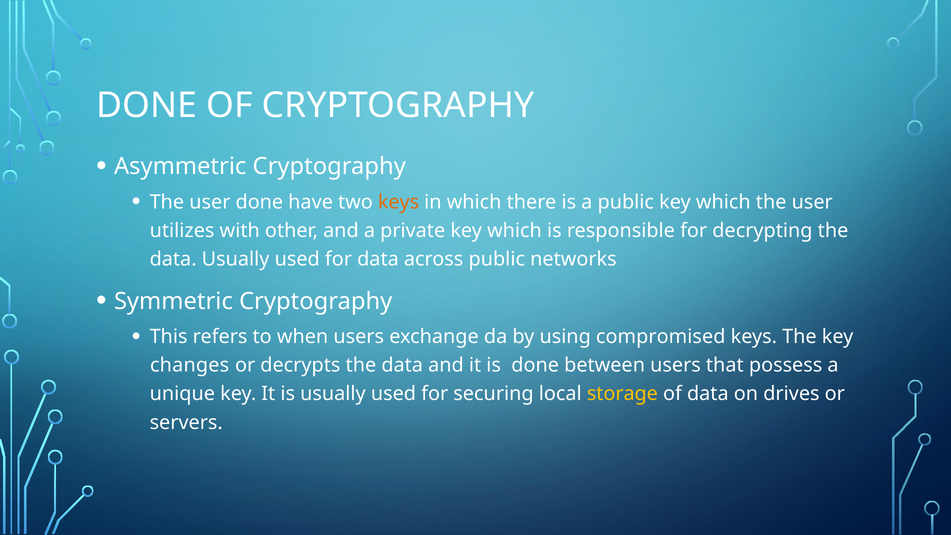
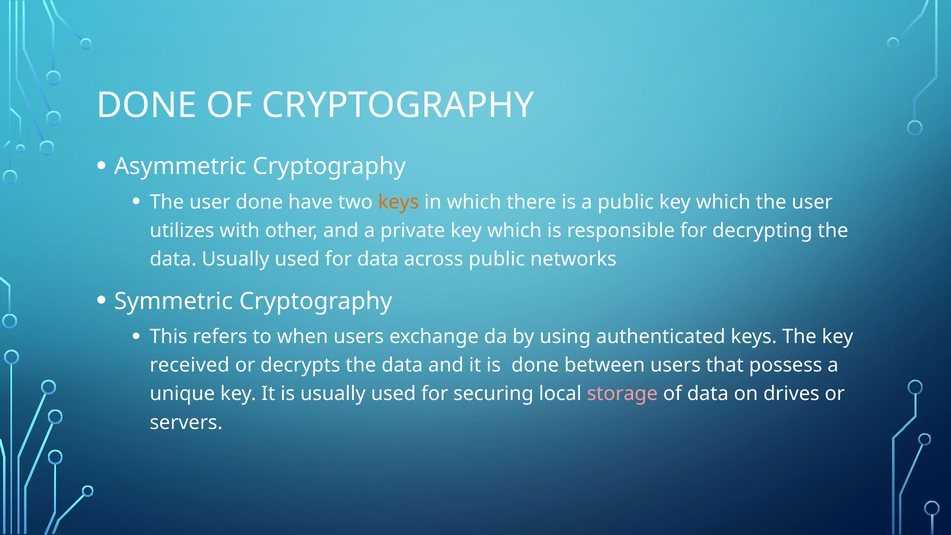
compromised: compromised -> authenticated
changes: changes -> received
storage colour: yellow -> pink
